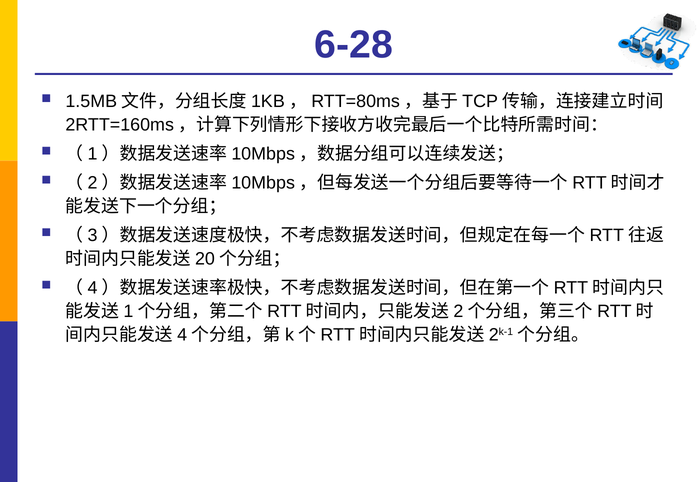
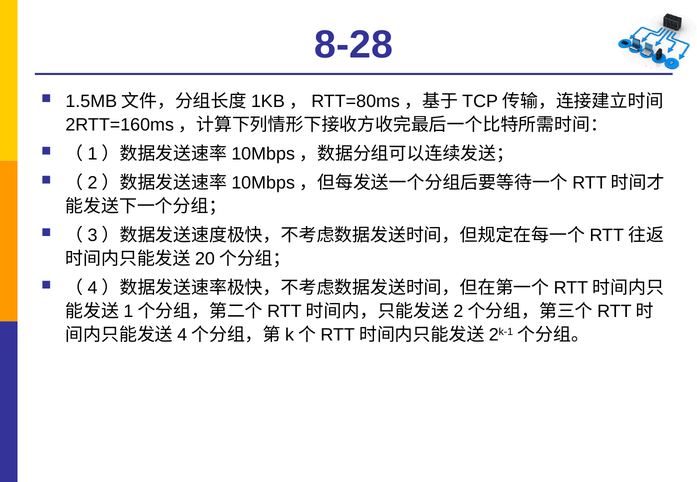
6-28: 6-28 -> 8-28
